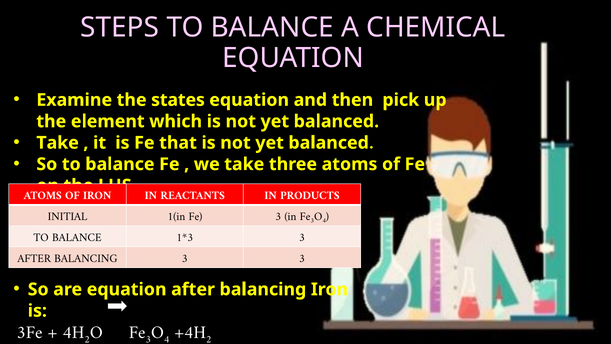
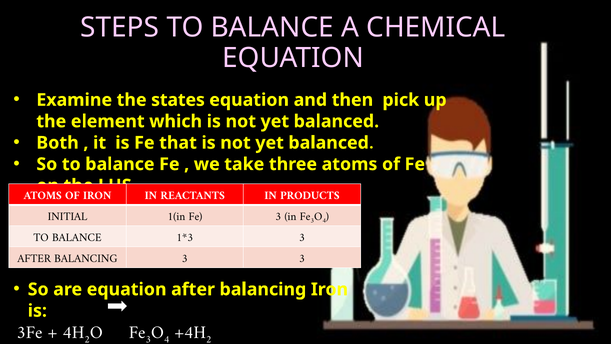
Take at (58, 143): Take -> Both
